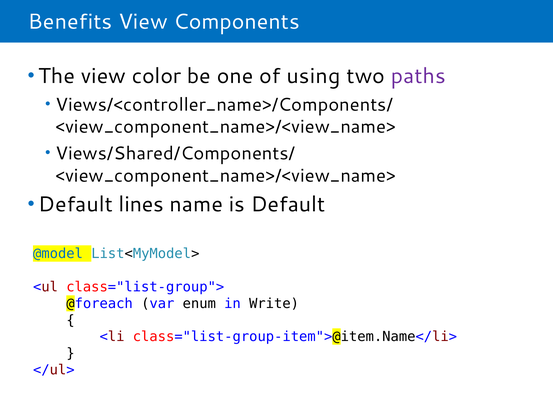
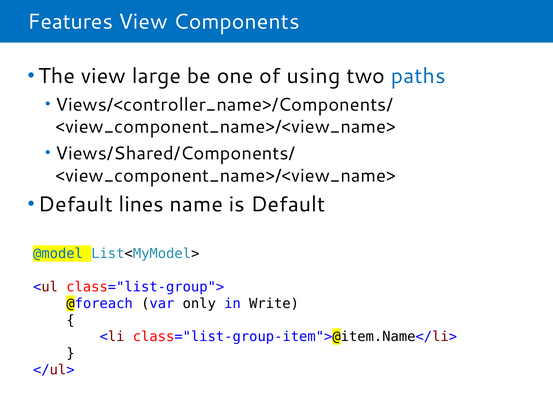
Benefits: Benefits -> Features
color: color -> large
paths colour: purple -> blue
enum: enum -> only
